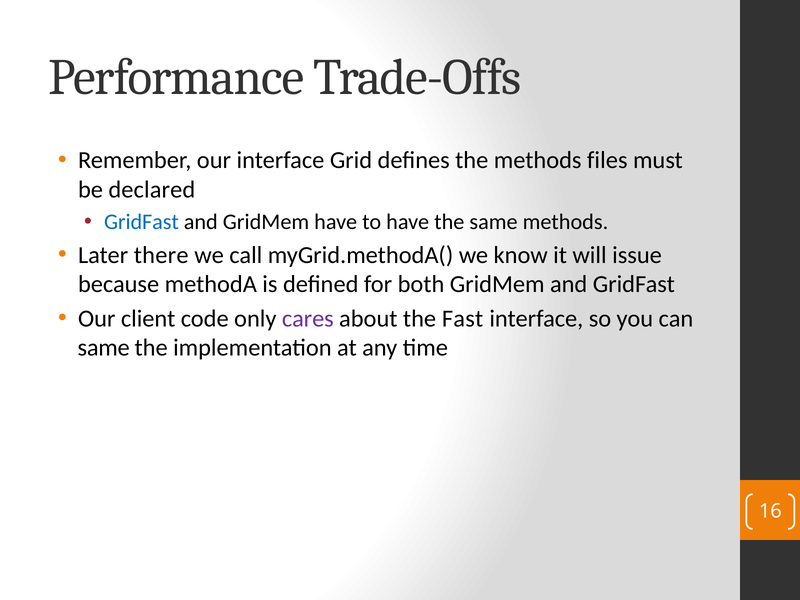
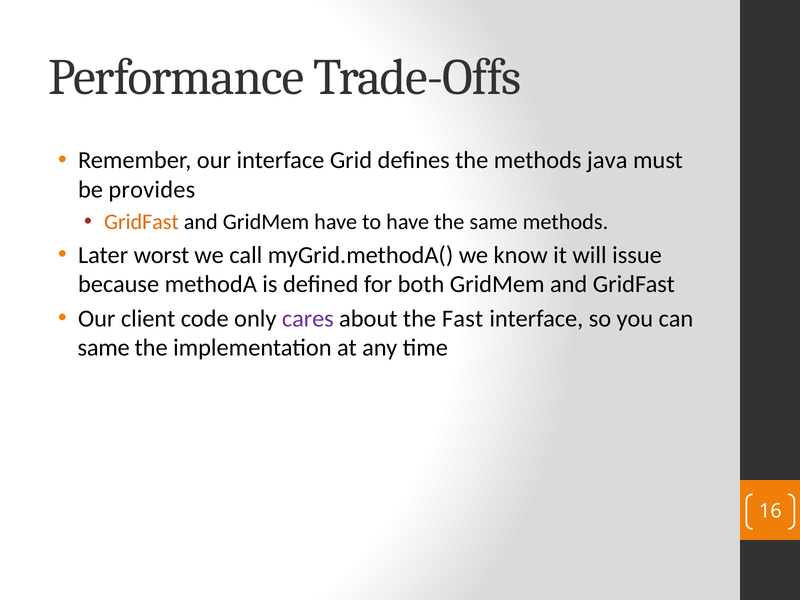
files: files -> java
declared: declared -> provides
GridFast at (141, 222) colour: blue -> orange
there: there -> worst
